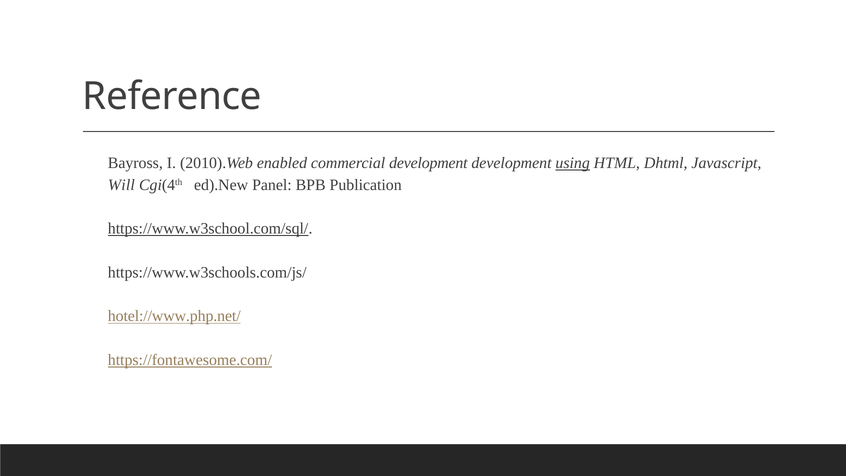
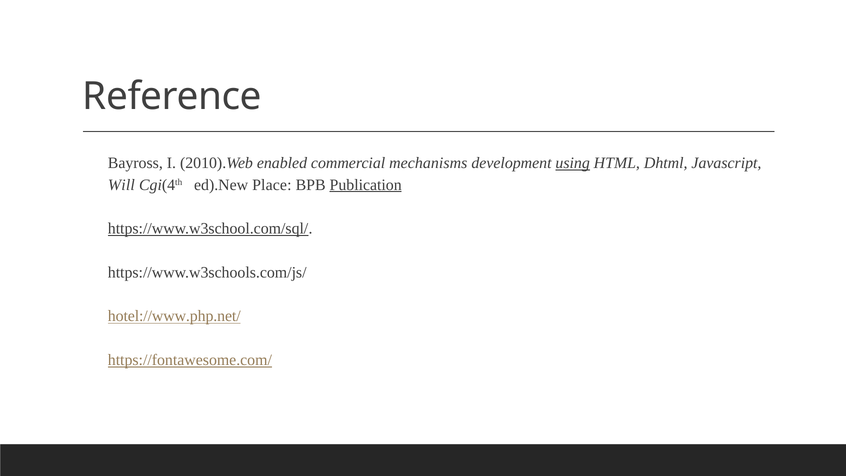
commercial development: development -> mechanisms
Panel: Panel -> Place
Publication underline: none -> present
